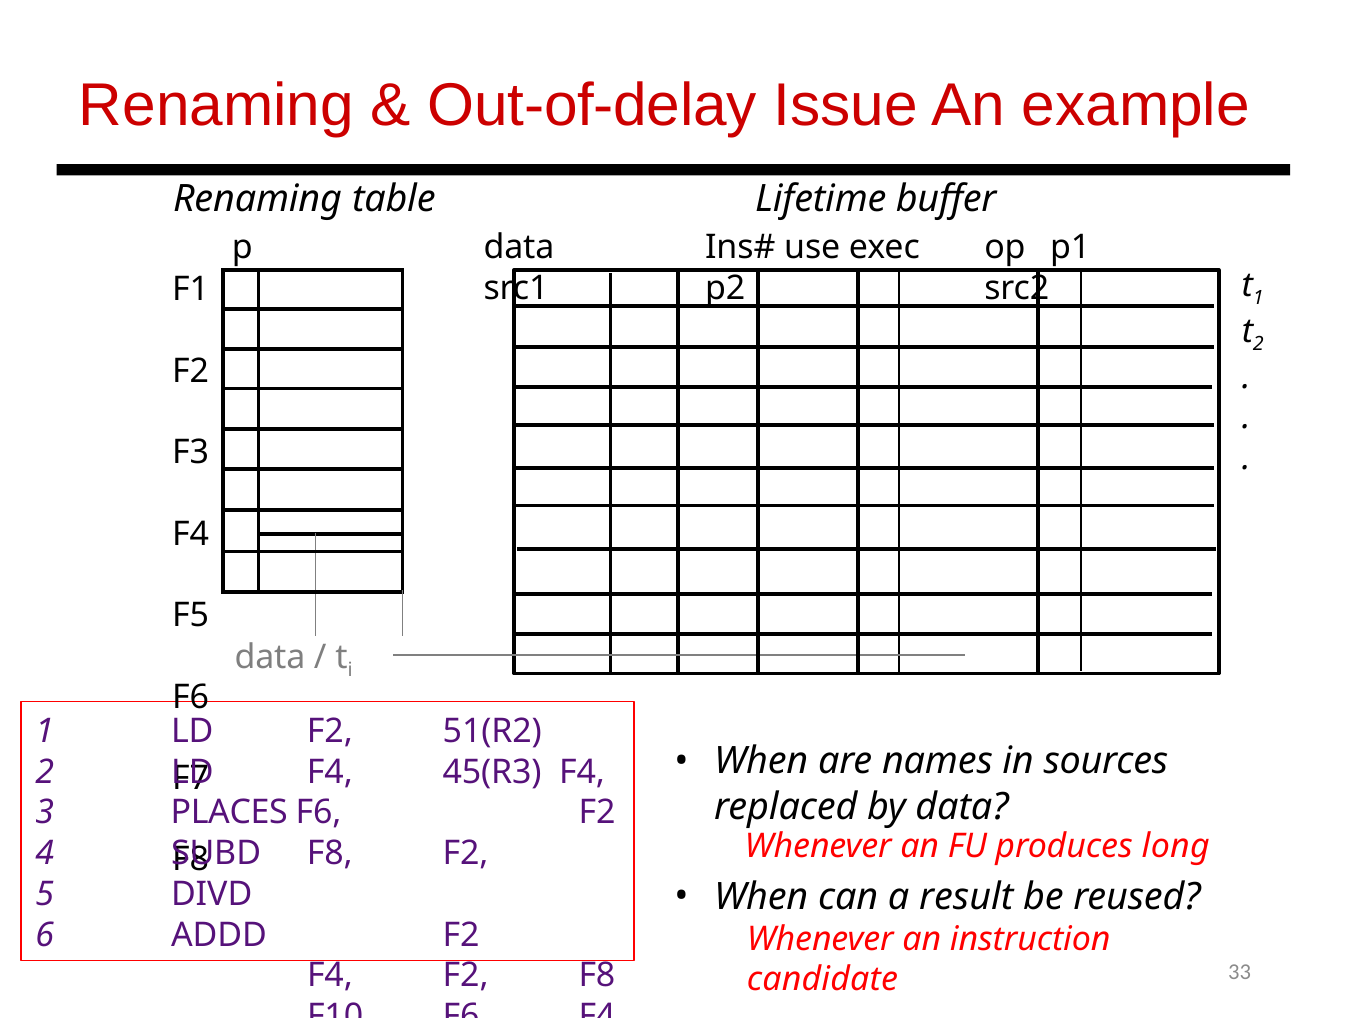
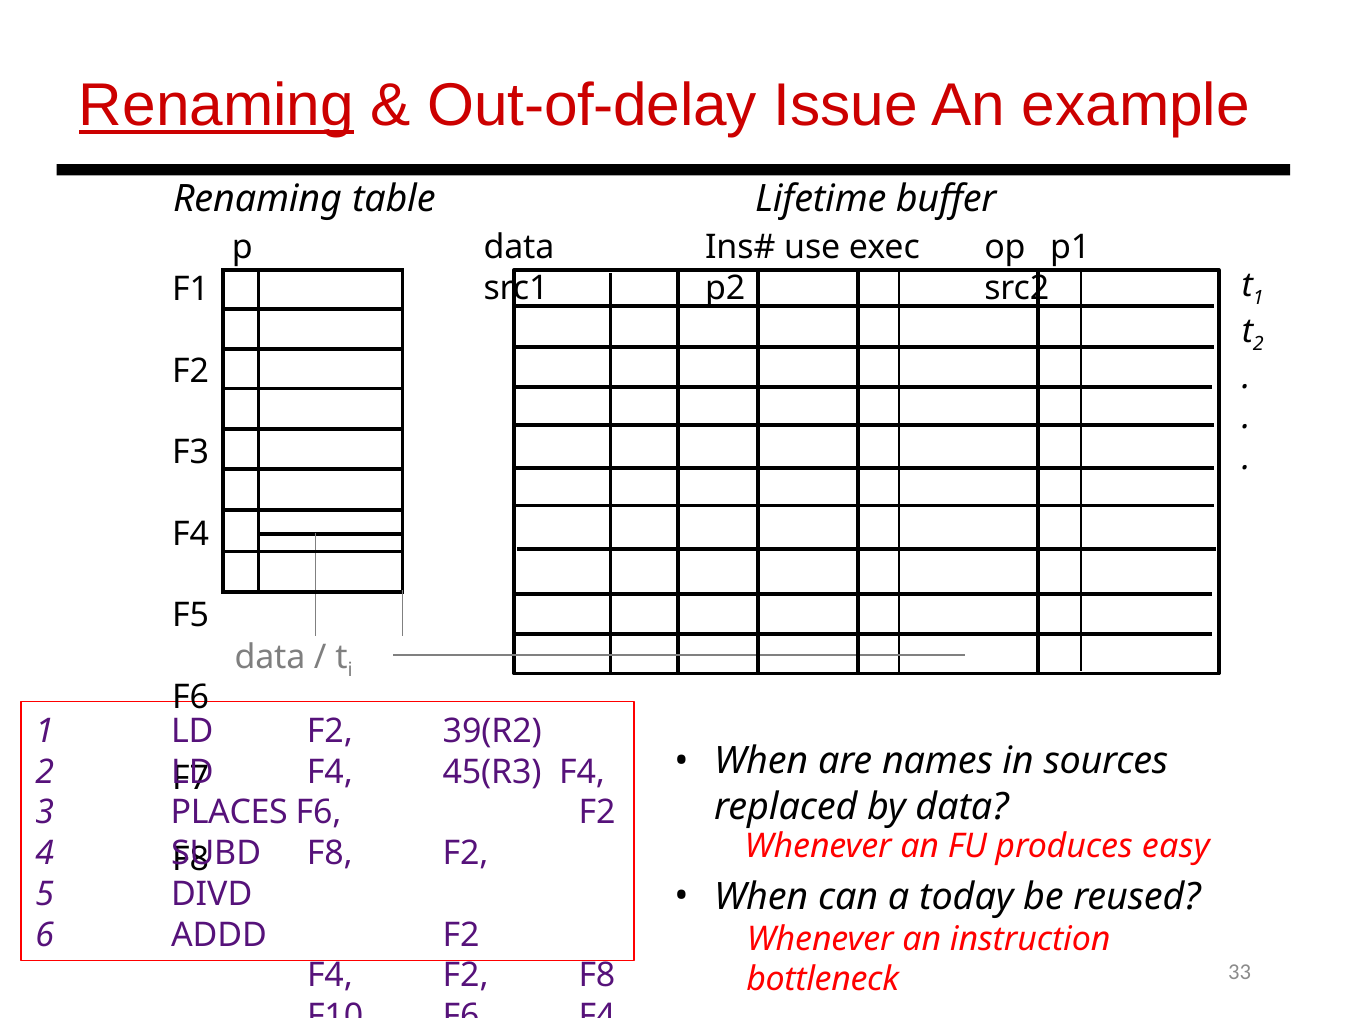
Renaming at (216, 106) underline: none -> present
51(R2: 51(R2 -> 39(R2
long: long -> easy
result: result -> today
candidate: candidate -> bottleneck
